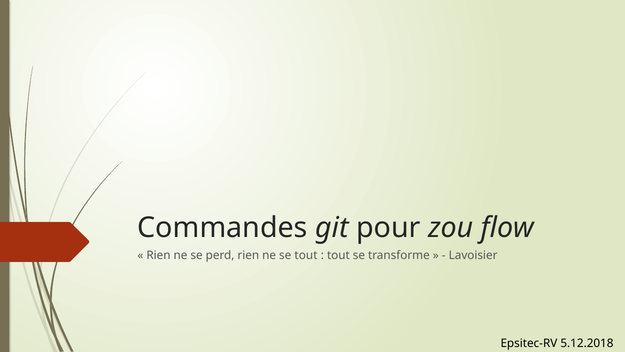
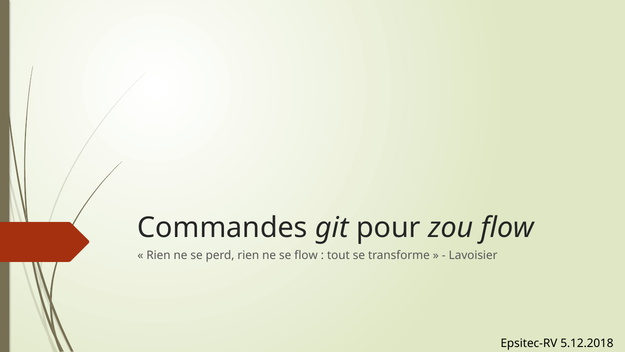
se tout: tout -> flow
